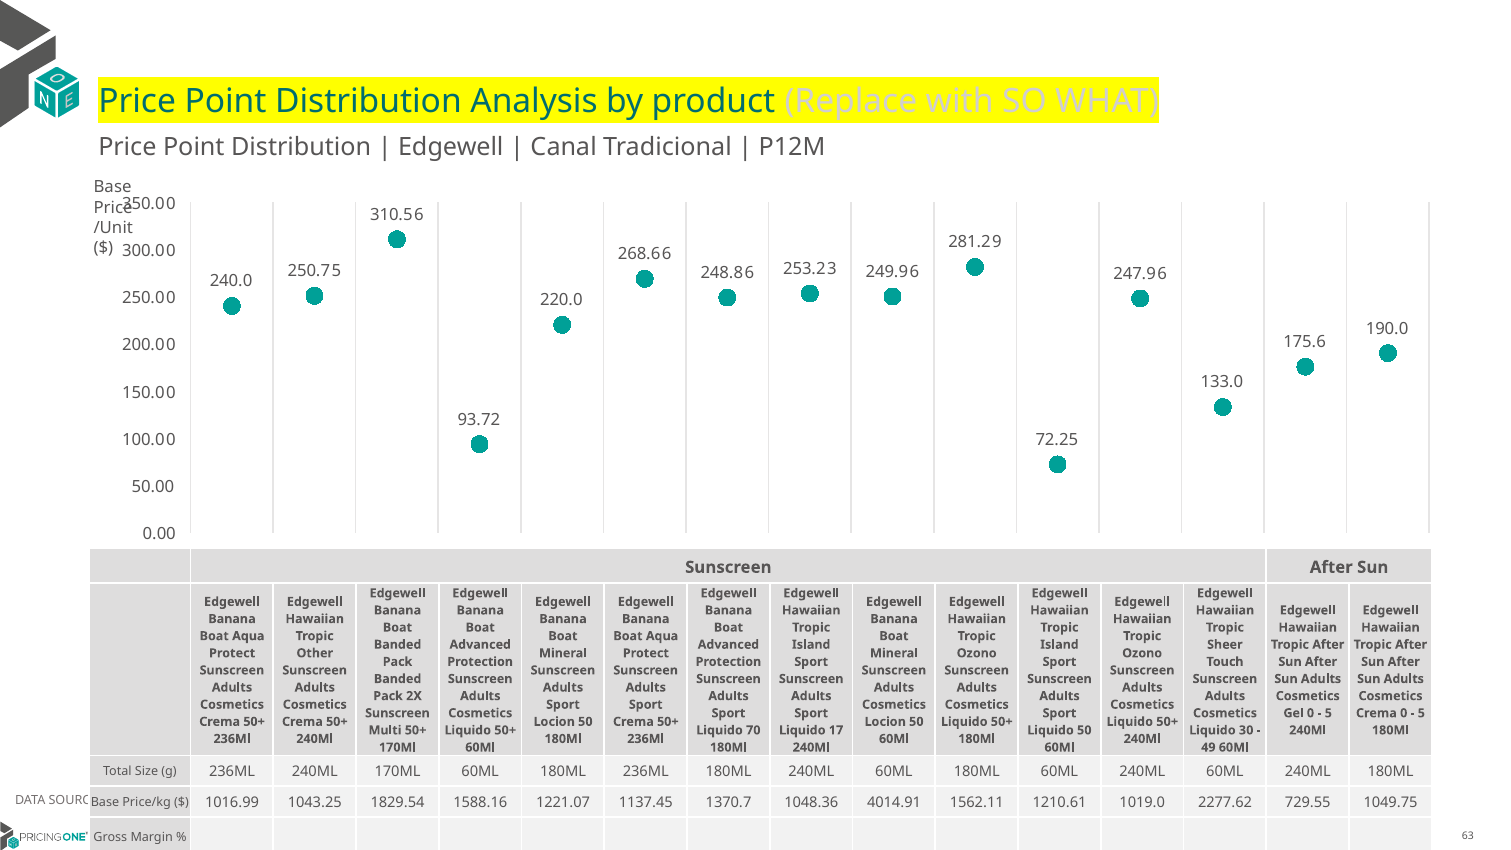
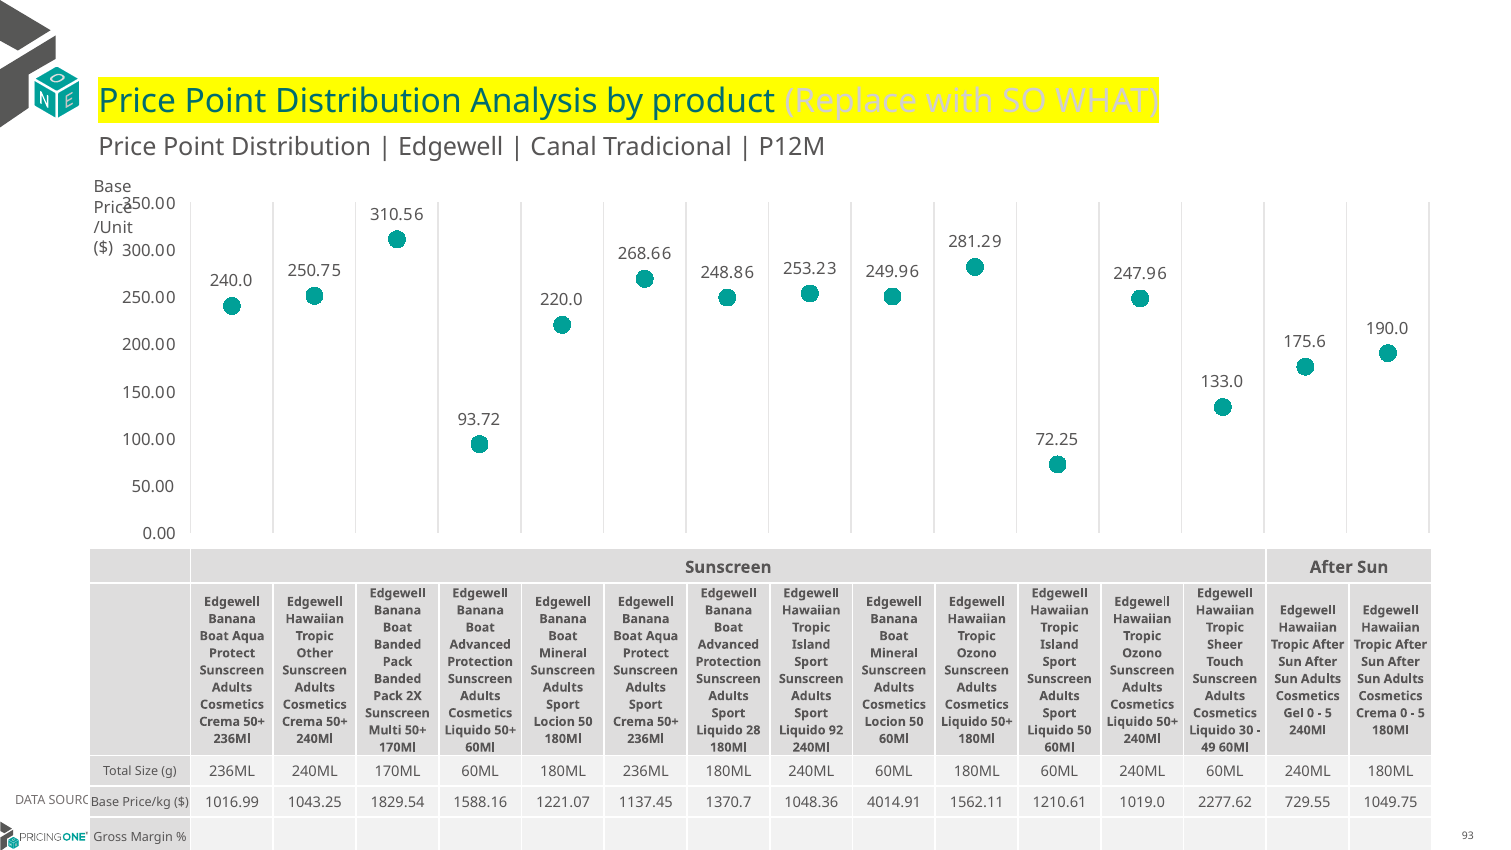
70: 70 -> 28
17: 17 -> 92
63: 63 -> 93
